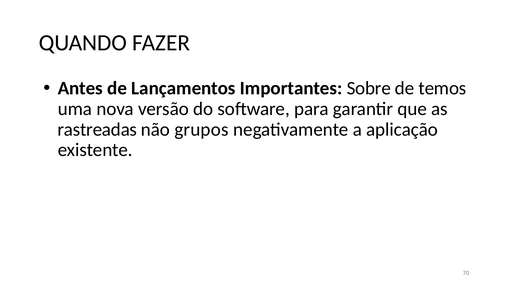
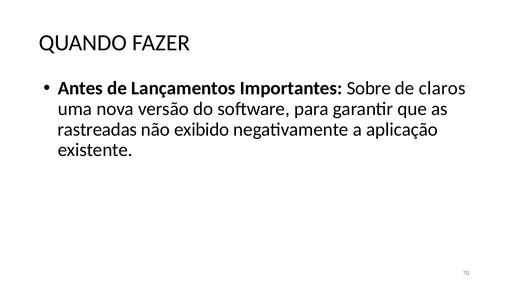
temos: temos -> claros
grupos: grupos -> exibido
